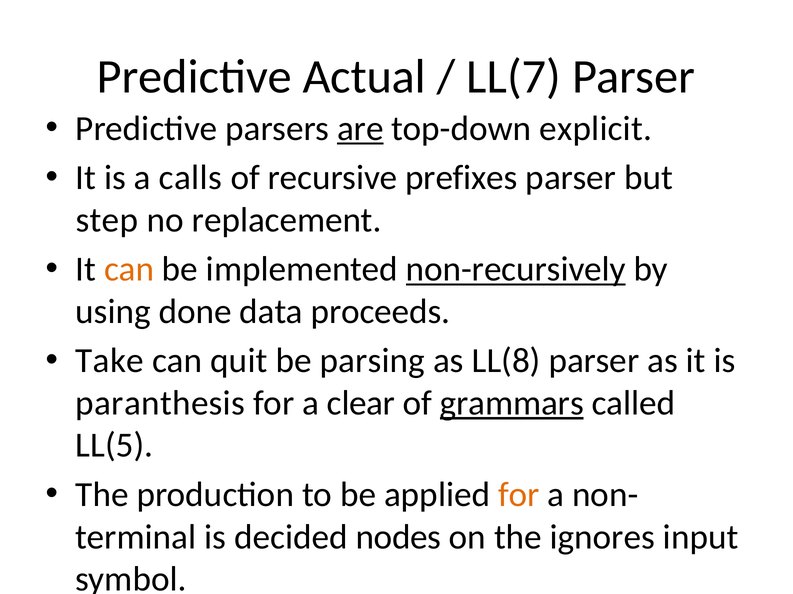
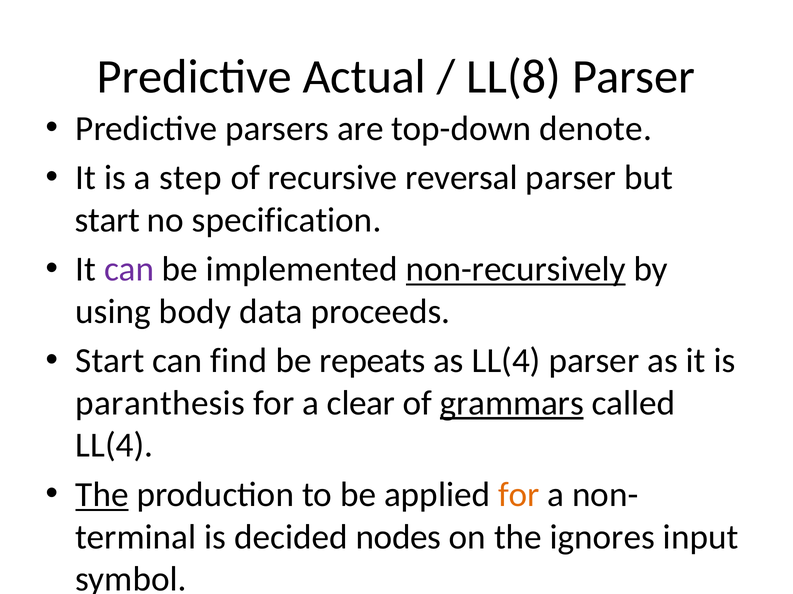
LL(7: LL(7 -> LL(8
are underline: present -> none
explicit: explicit -> denote
calls: calls -> step
prefixes: prefixes -> reversal
step at (107, 220): step -> start
replacement: replacement -> specification
can at (129, 270) colour: orange -> purple
done: done -> body
Take at (110, 361): Take -> Start
quit: quit -> find
parsing: parsing -> repeats
as LL(8: LL(8 -> LL(4
LL(5 at (114, 446): LL(5 -> LL(4
The at (102, 495) underline: none -> present
